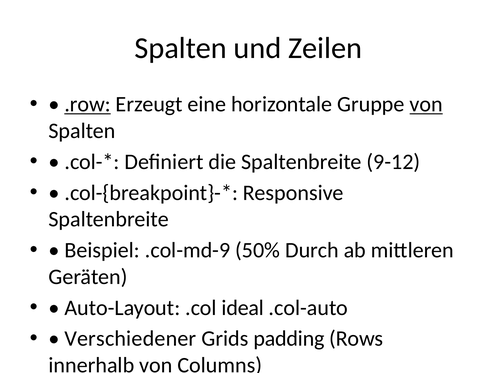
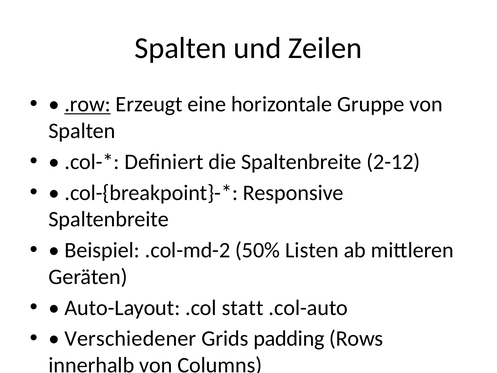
von at (426, 104) underline: present -> none
9-12: 9-12 -> 2-12
.col-md-9: .col-md-9 -> .col-md-2
Durch: Durch -> Listen
ideal: ideal -> statt
